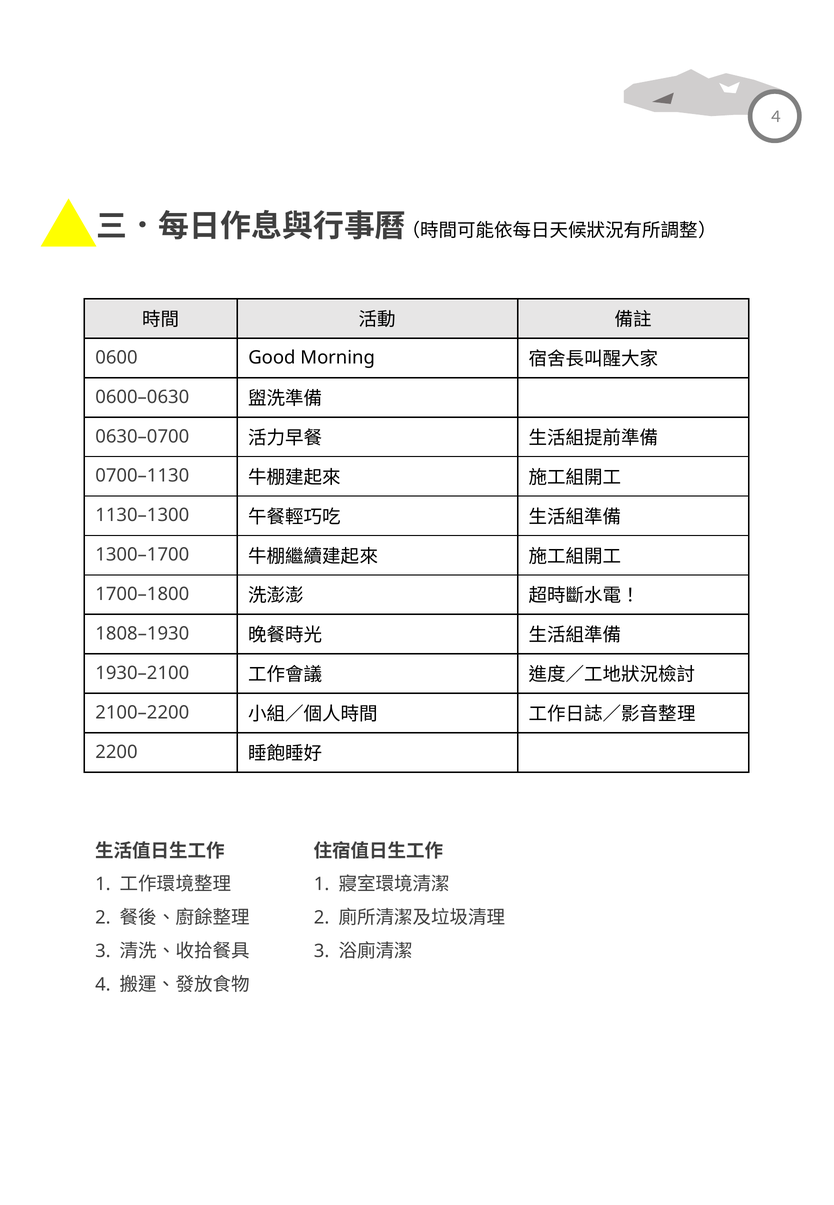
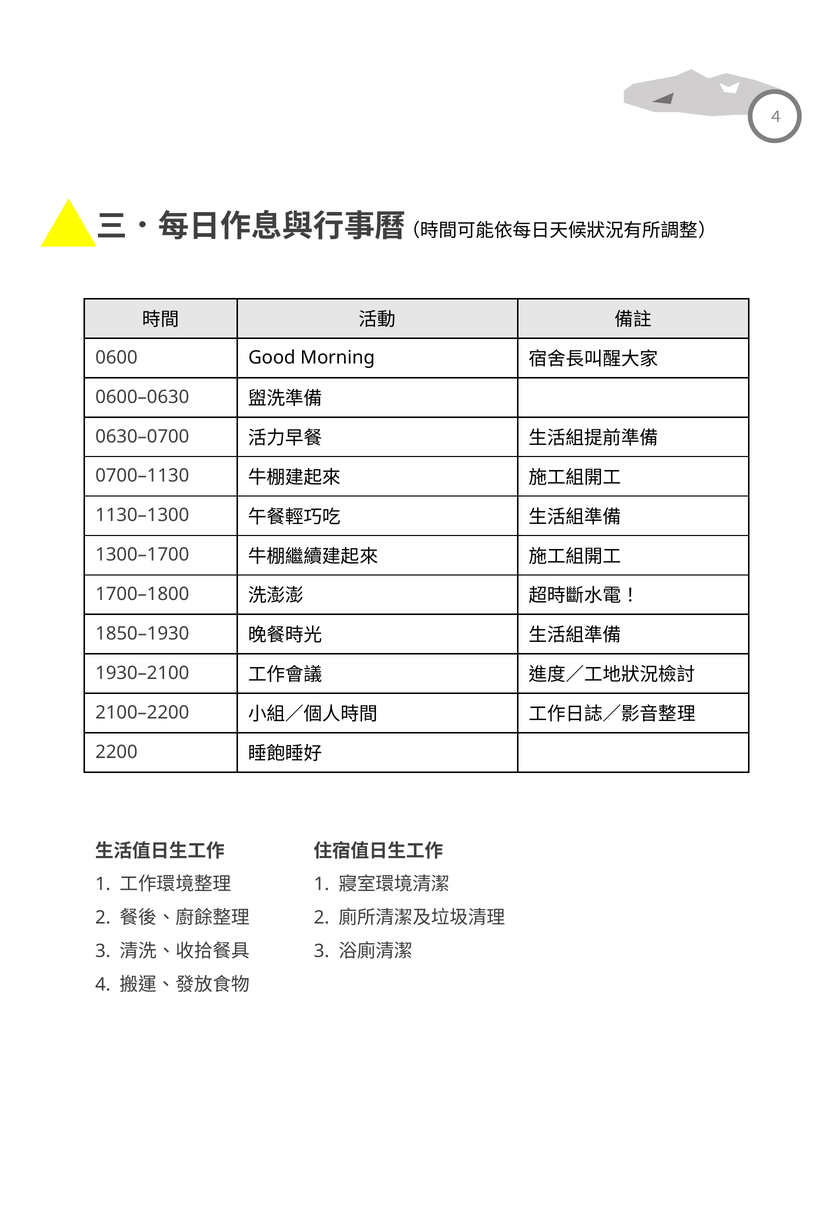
1808–1930: 1808–1930 -> 1850–1930
